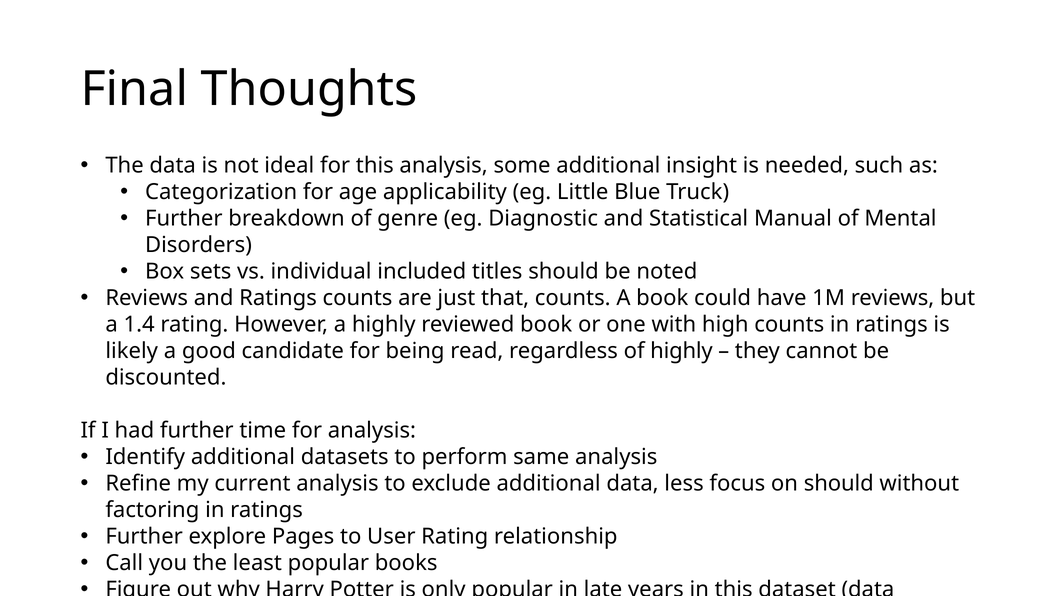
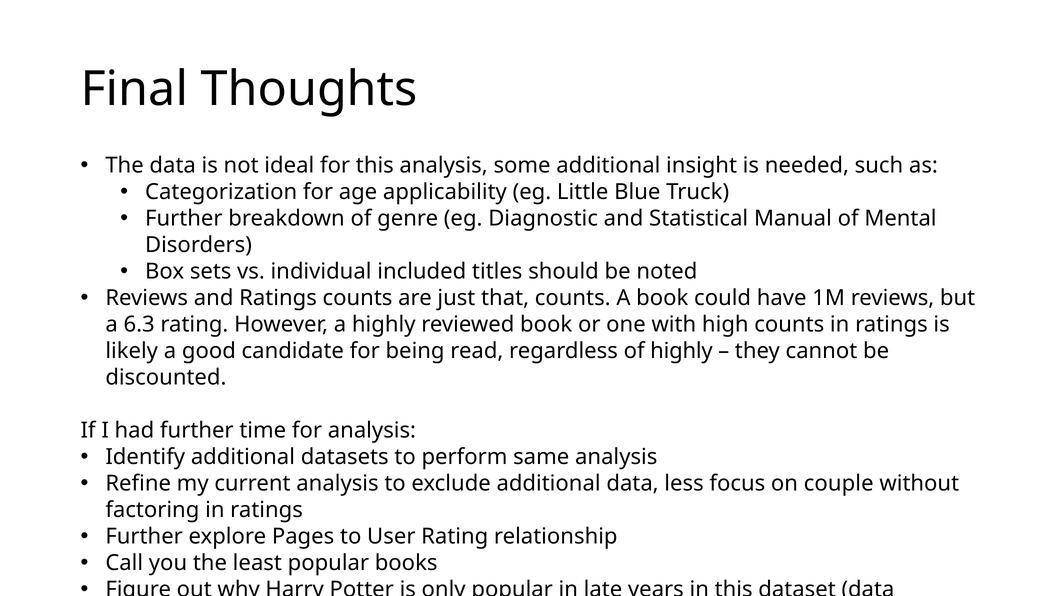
1.4: 1.4 -> 6.3
on should: should -> couple
